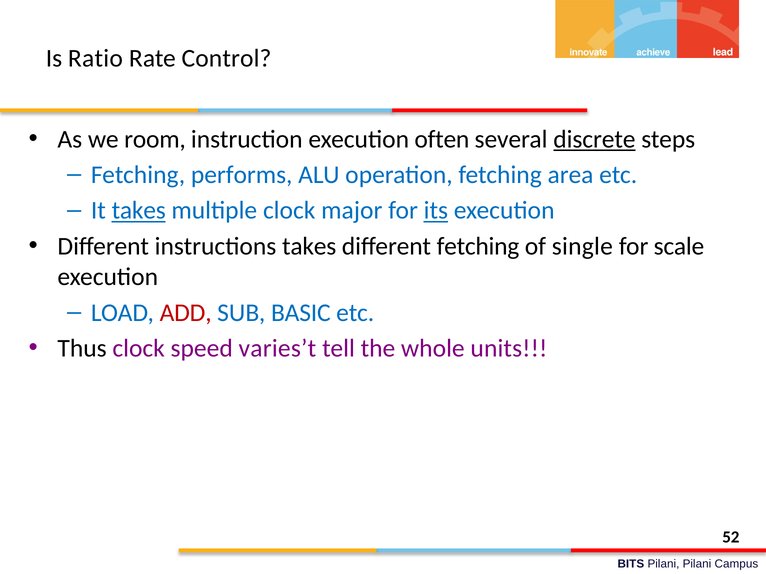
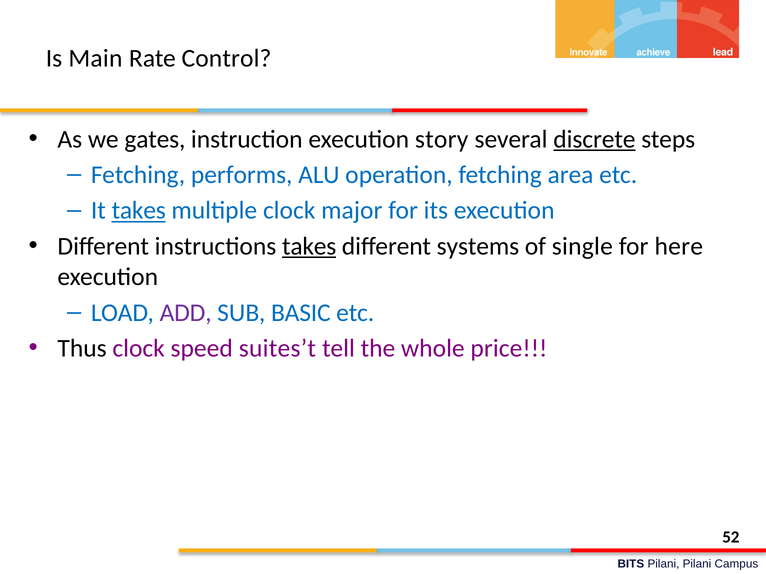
Ratio: Ratio -> Main
room: room -> gates
often: often -> story
its underline: present -> none
takes at (309, 246) underline: none -> present
different fetching: fetching -> systems
scale: scale -> here
ADD colour: red -> purple
varies’t: varies’t -> suites’t
units: units -> price
